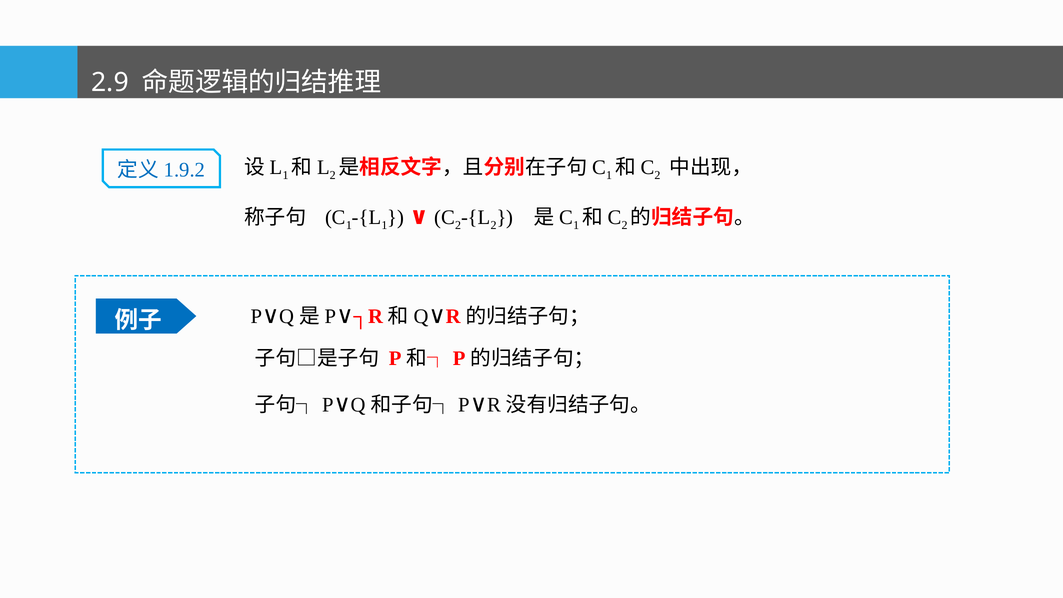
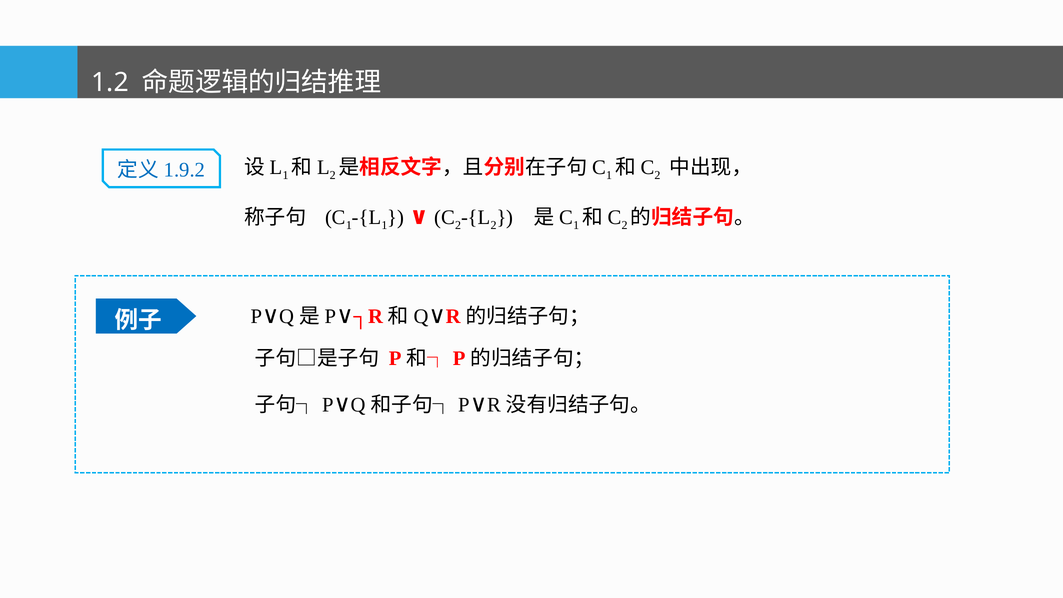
2.9: 2.9 -> 1.2
